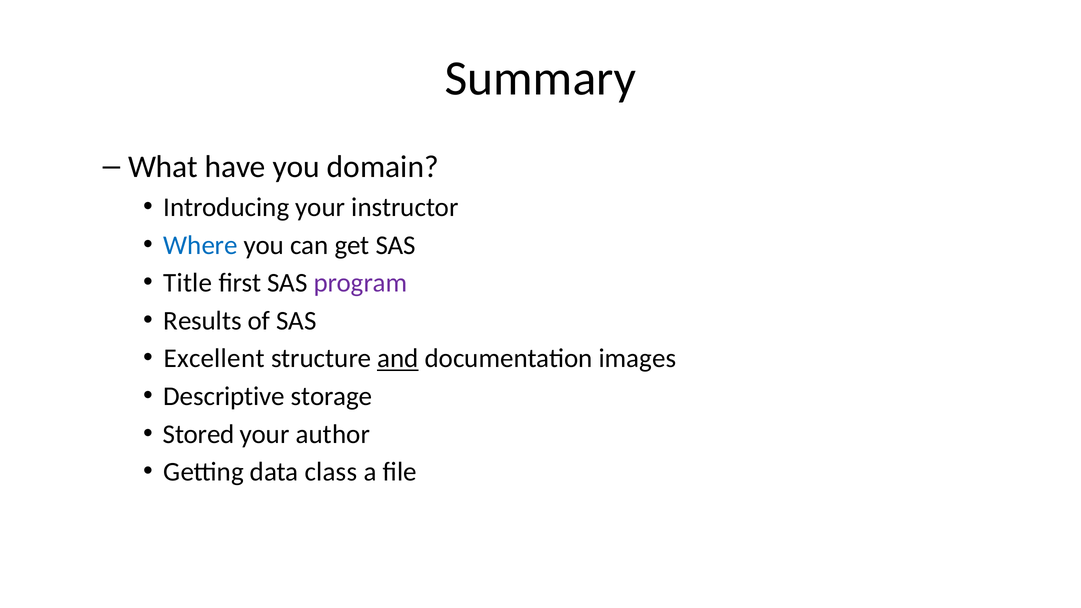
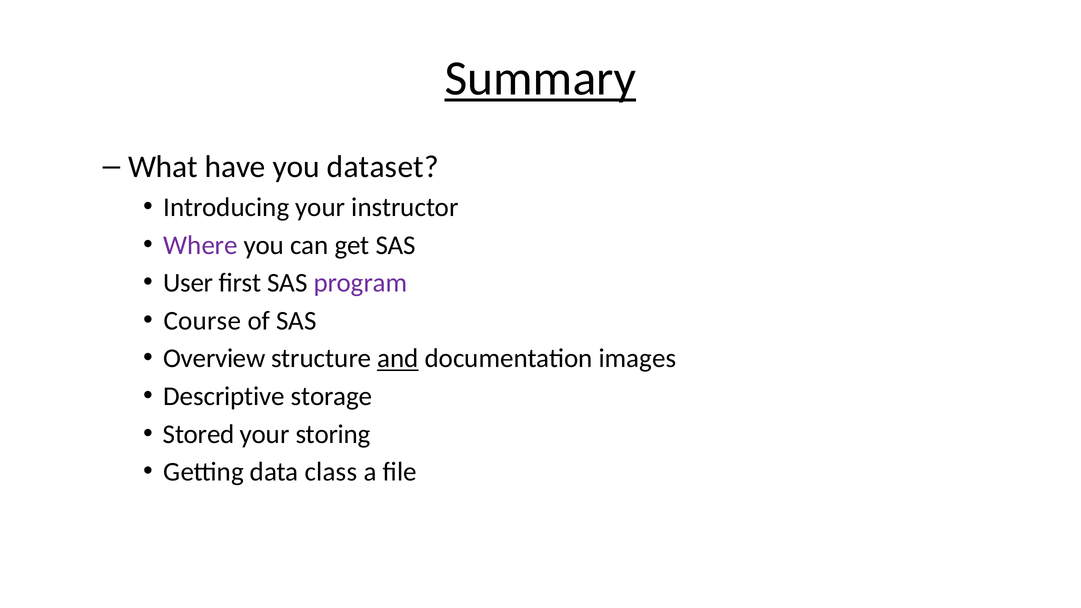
Summary underline: none -> present
domain: domain -> dataset
Where colour: blue -> purple
Title: Title -> User
Results: Results -> Course
Excellent: Excellent -> Overview
author: author -> storing
